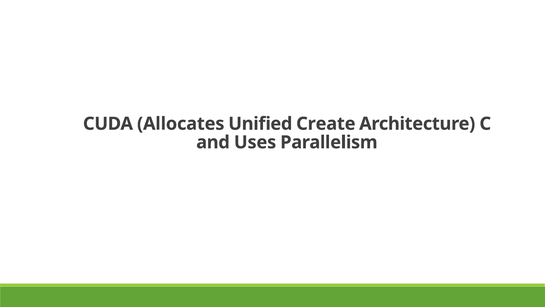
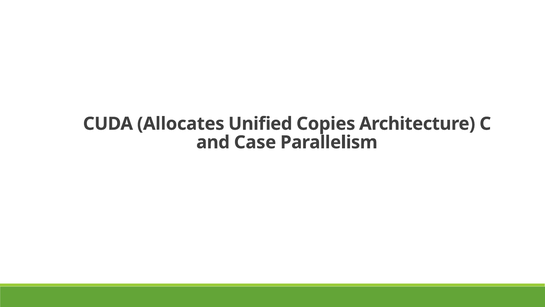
Create: Create -> Copies
Uses: Uses -> Case
